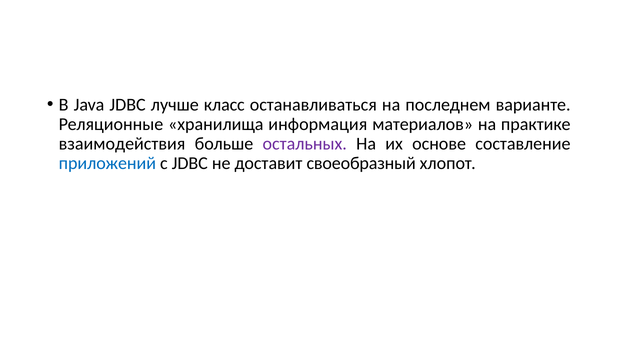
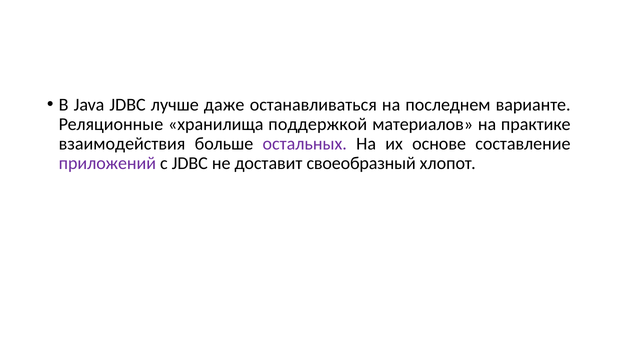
класс: класс -> даже
информация: информация -> поддержкой
приложений colour: blue -> purple
